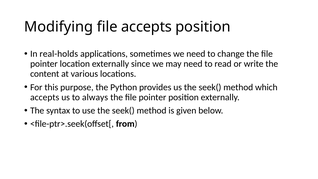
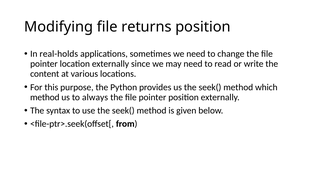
file accepts: accepts -> returns
accepts at (45, 97): accepts -> method
